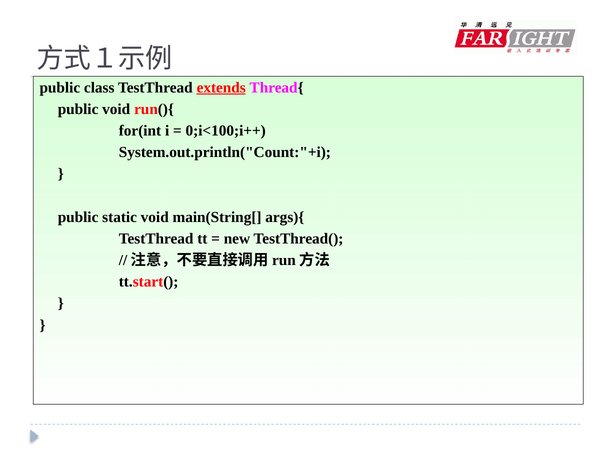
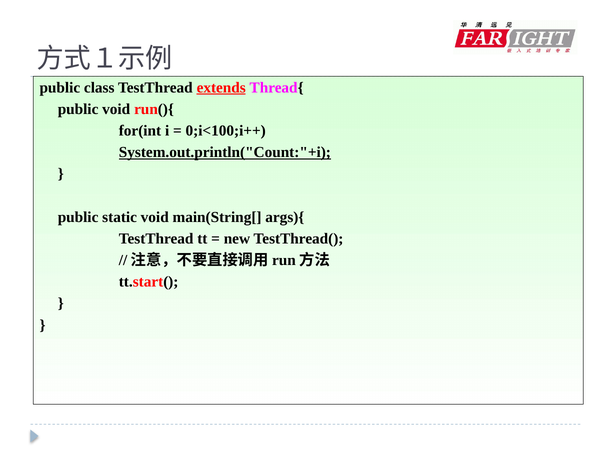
System.out.println("Count:"+i underline: none -> present
